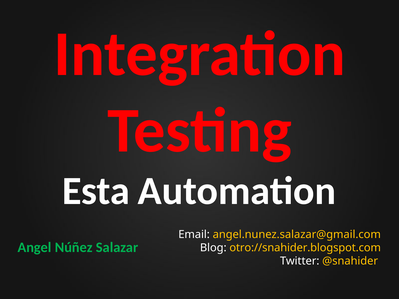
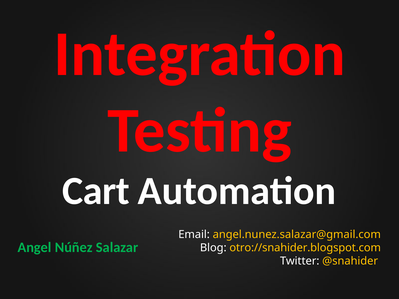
Esta: Esta -> Cart
